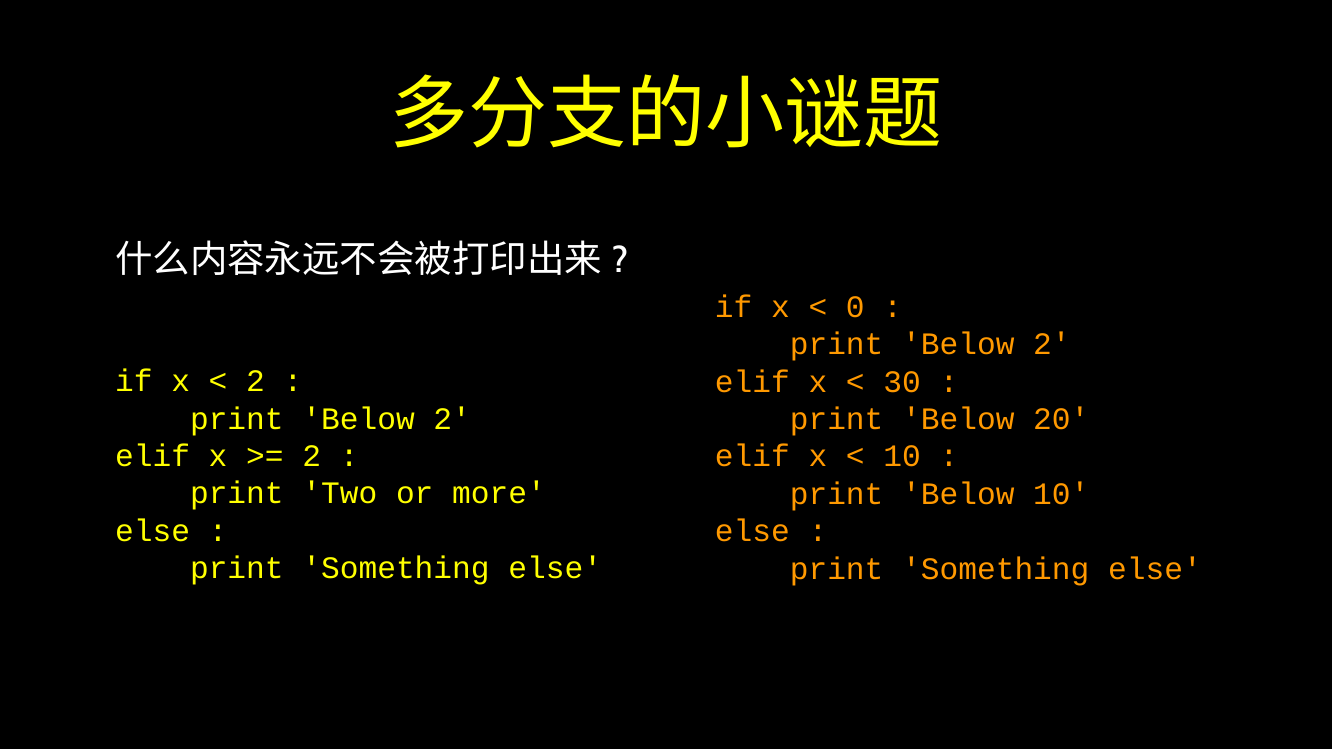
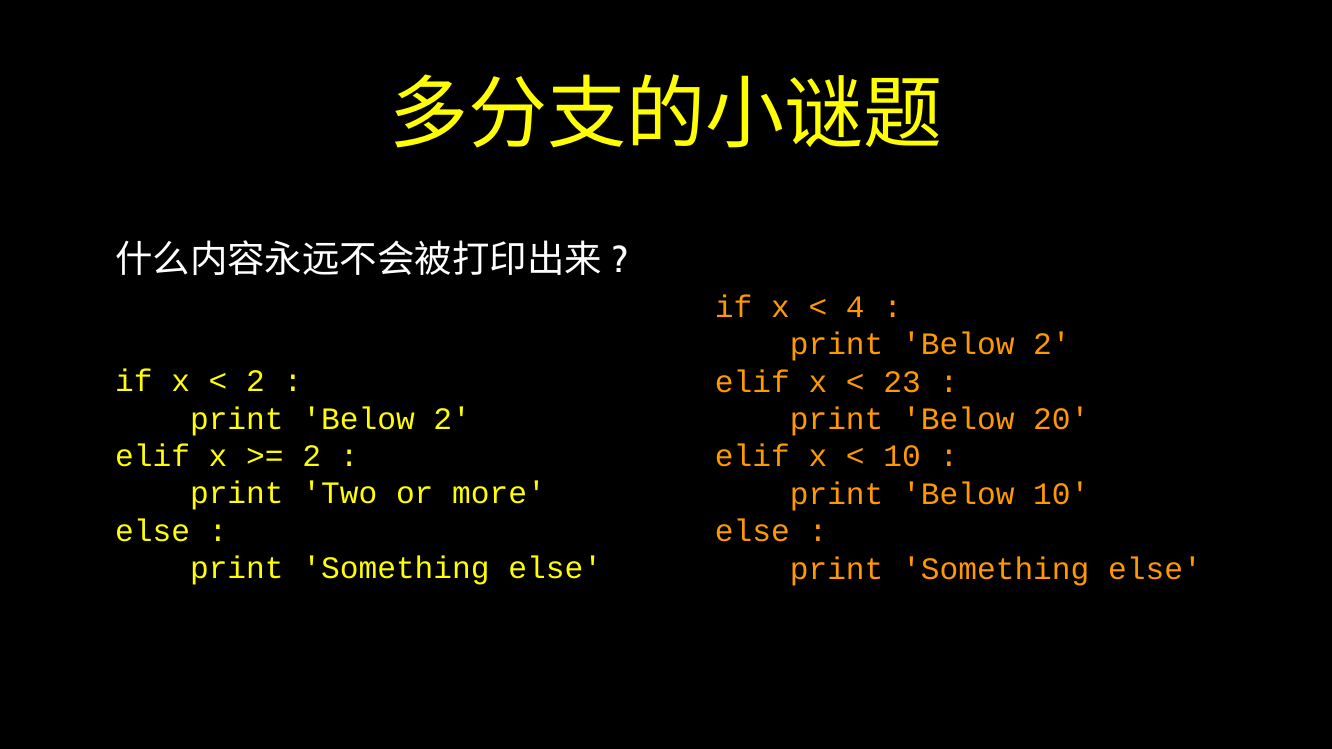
0: 0 -> 4
30: 30 -> 23
